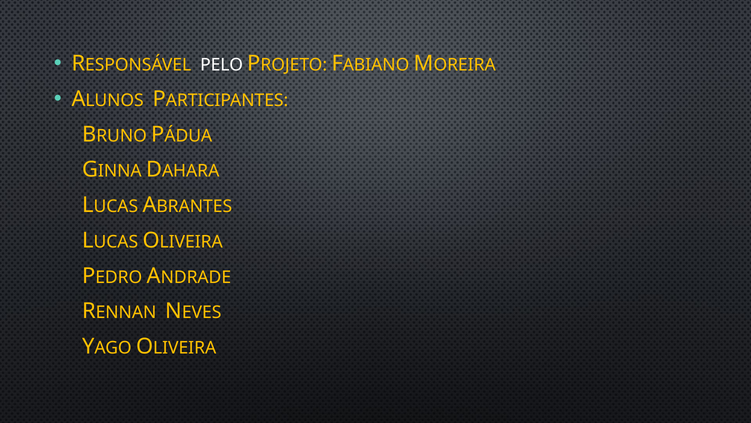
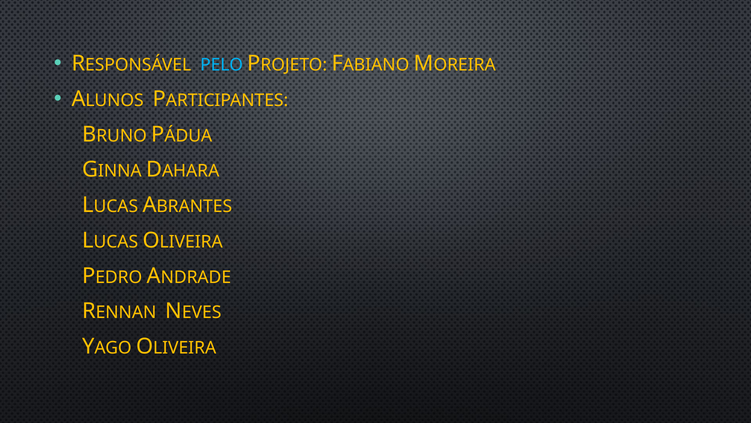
PELO colour: white -> light blue
